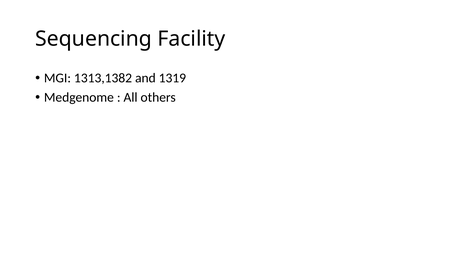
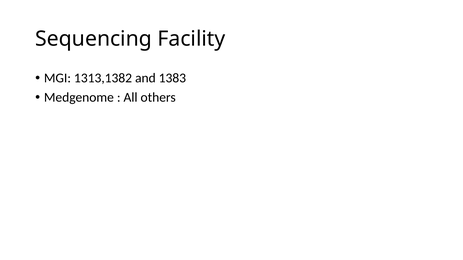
1319: 1319 -> 1383
